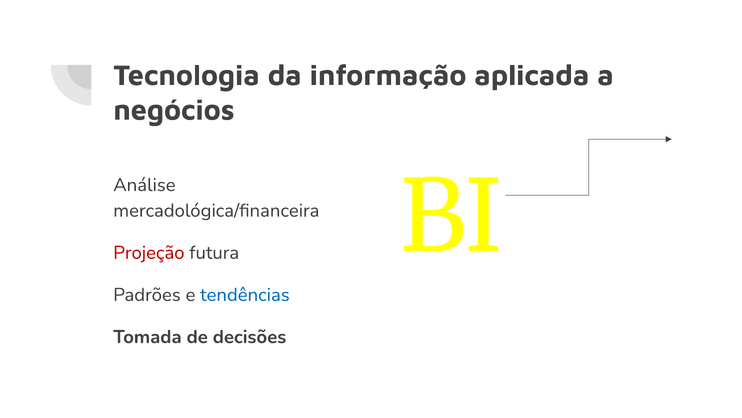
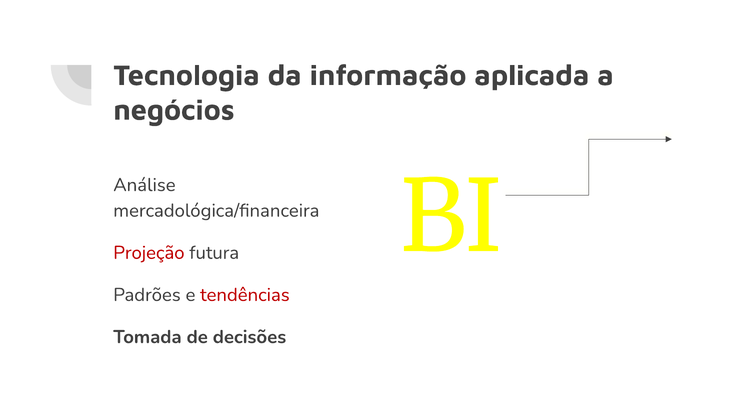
tendências colour: blue -> red
